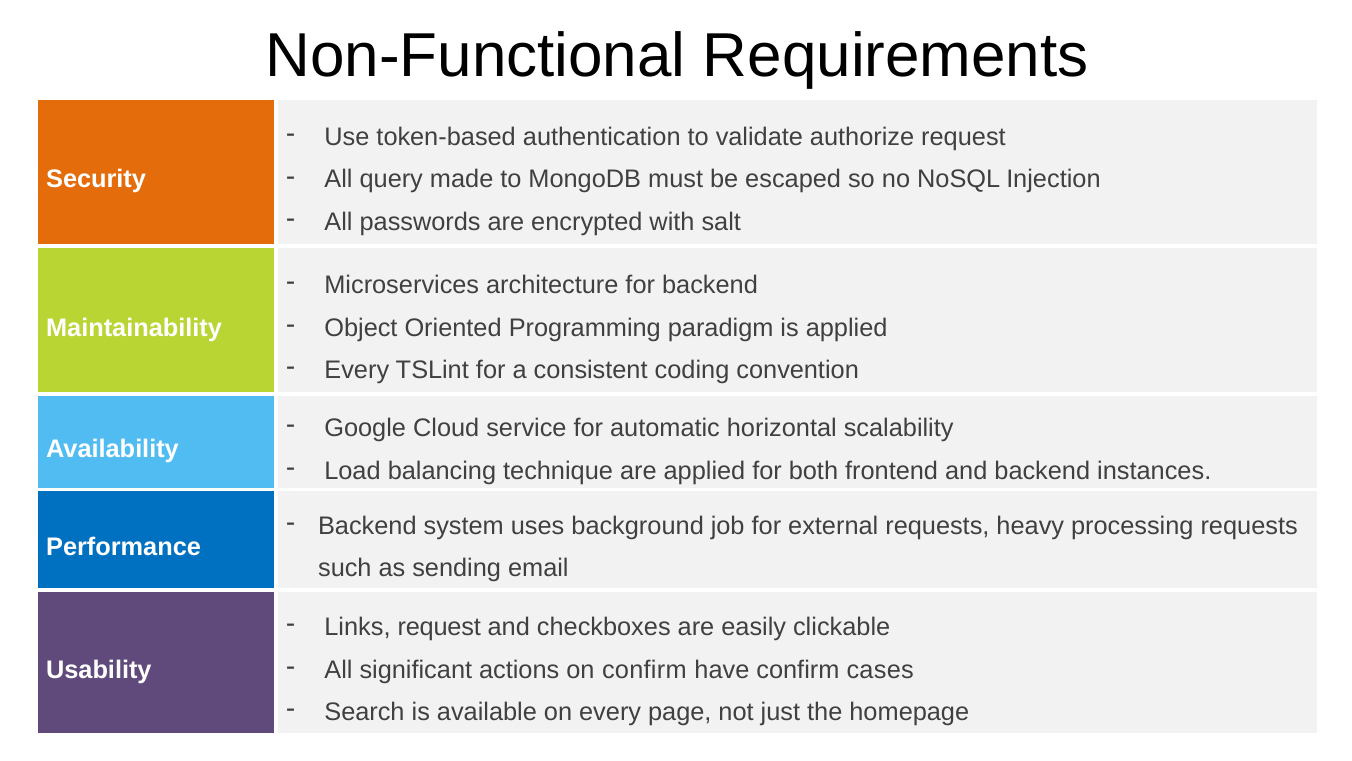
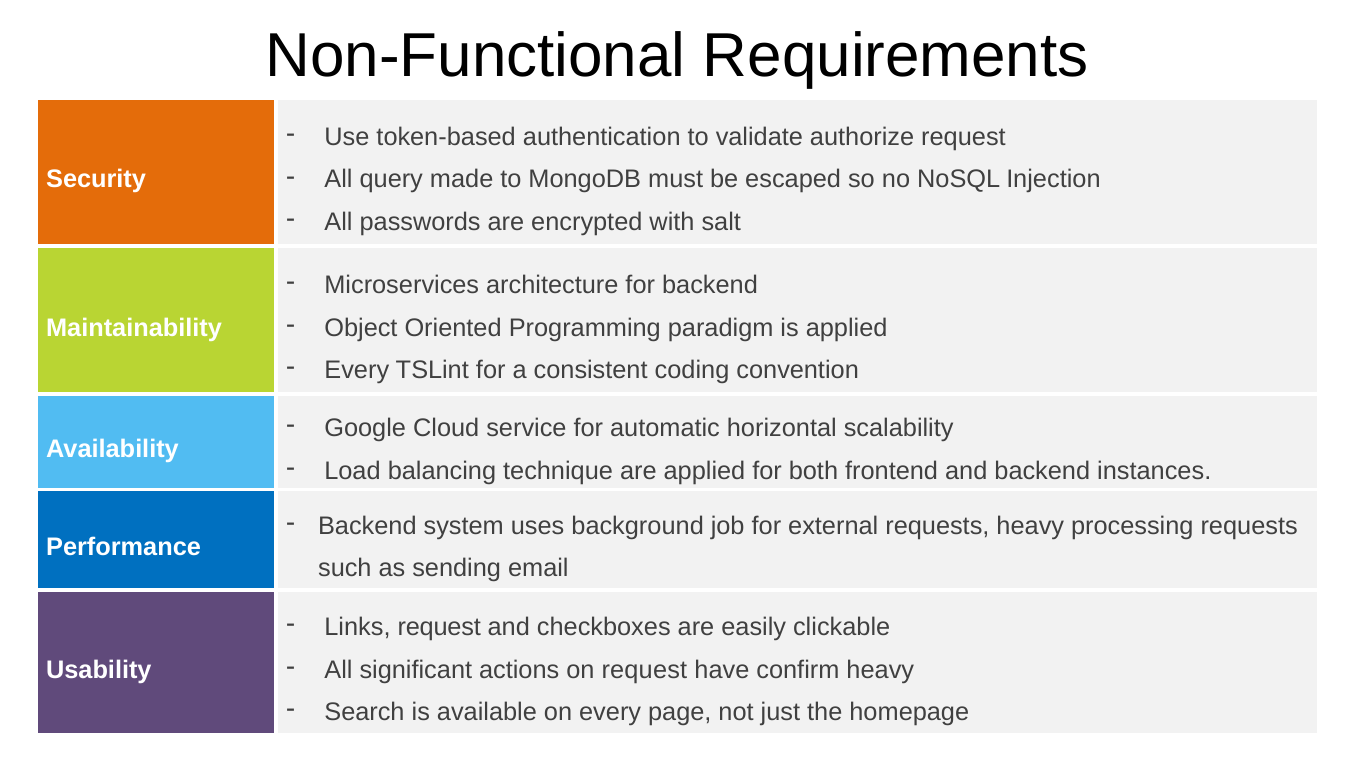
on confirm: confirm -> request
confirm cases: cases -> heavy
